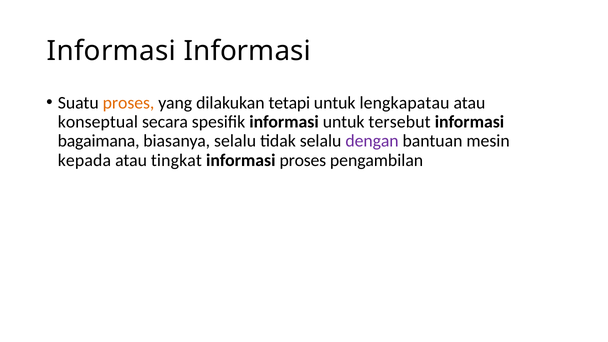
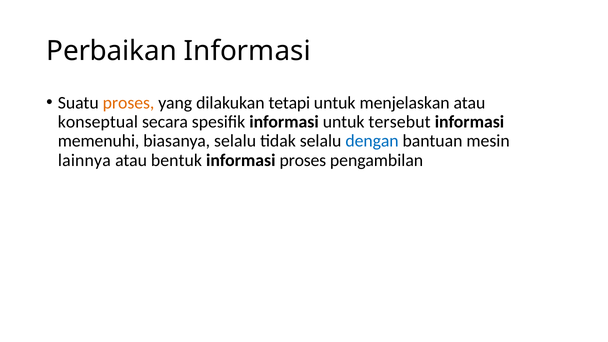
Informasi at (111, 51): Informasi -> Perbaikan
lengkapatau: lengkapatau -> menjelaskan
bagaimana: bagaimana -> memenuhi
dengan colour: purple -> blue
kepada: kepada -> lainnya
tingkat: tingkat -> bentuk
